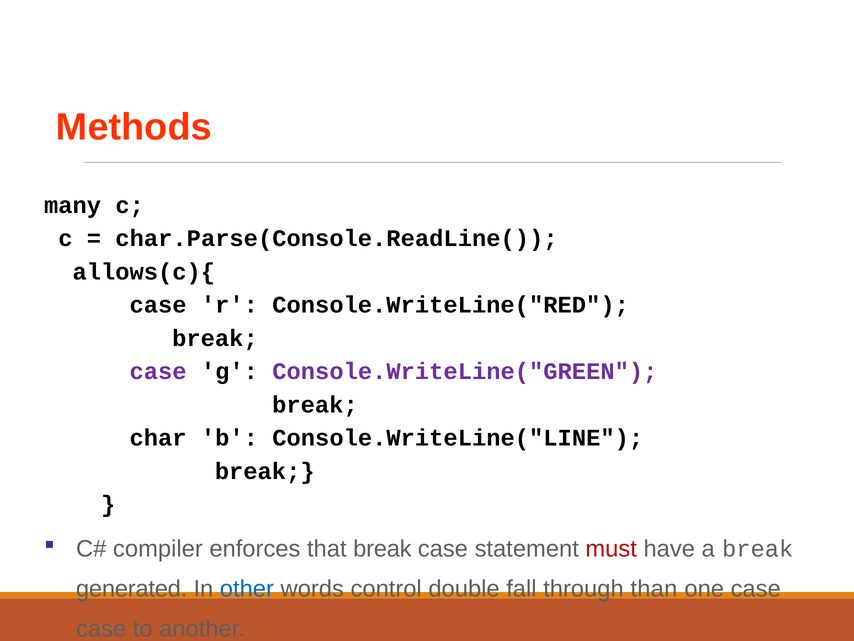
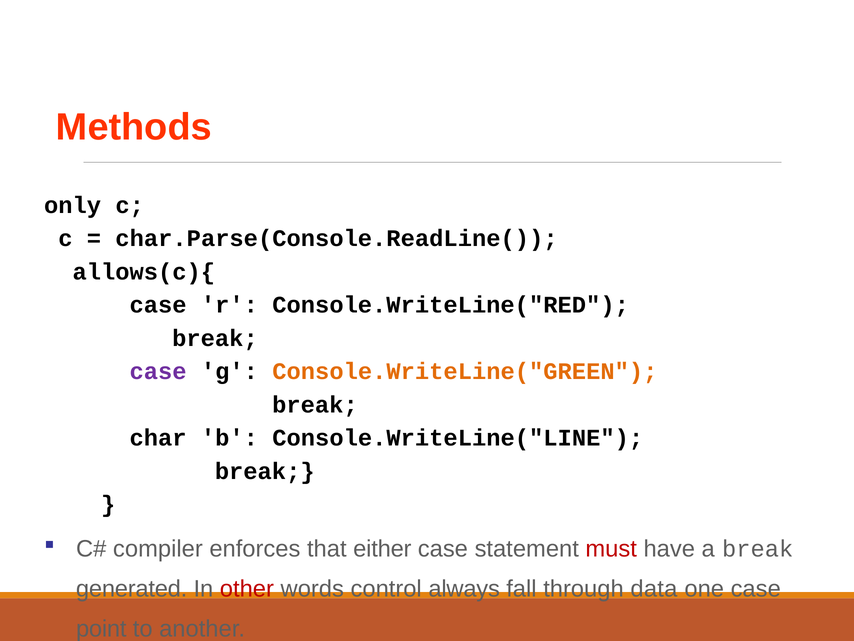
many: many -> only
Console.WriteLine("GREEN colour: purple -> orange
that break: break -> either
other colour: blue -> red
double: double -> always
than: than -> data
case at (101, 628): case -> point
